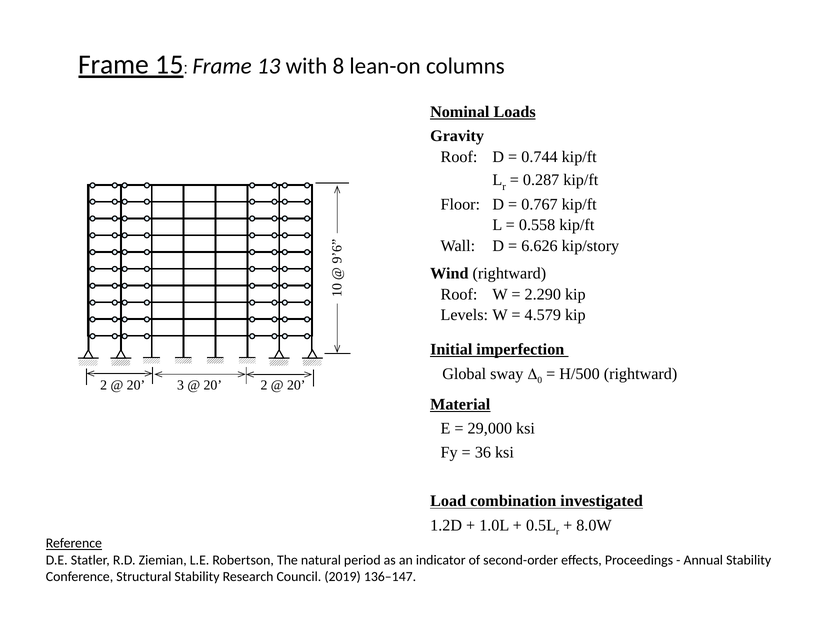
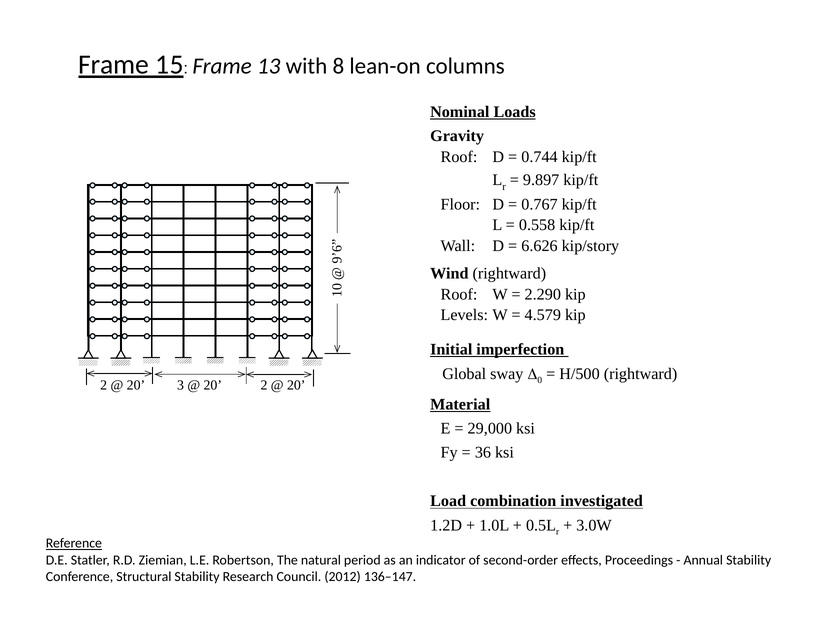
0.287: 0.287 -> 9.897
8.0W: 8.0W -> 3.0W
2019: 2019 -> 2012
